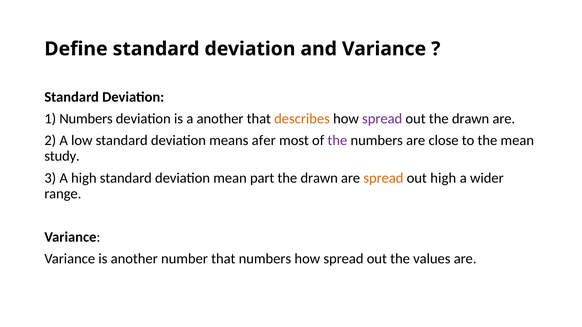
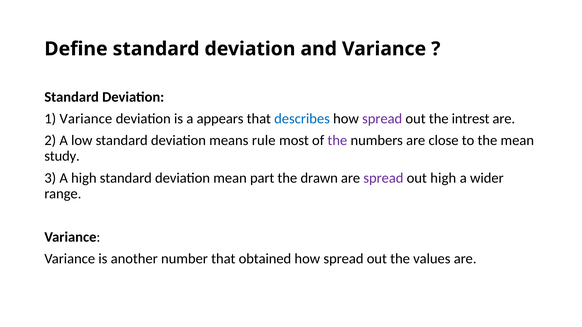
1 Numbers: Numbers -> Variance
a another: another -> appears
describes colour: orange -> blue
out the drawn: drawn -> intrest
afer: afer -> rule
spread at (383, 178) colour: orange -> purple
that numbers: numbers -> obtained
